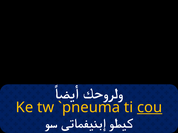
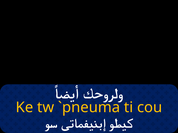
cou underline: present -> none
